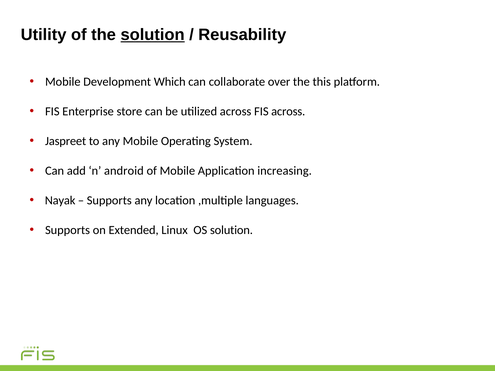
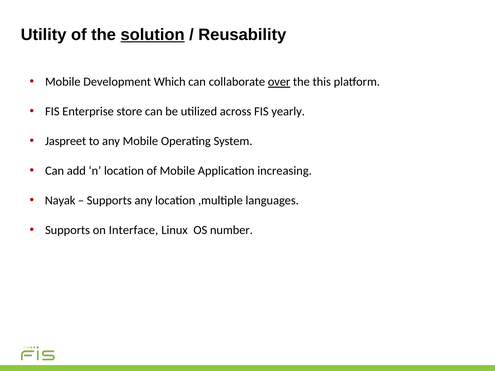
over underline: none -> present
FIS across: across -> yearly
n android: android -> location
Extended: Extended -> Interface
OS solution: solution -> number
